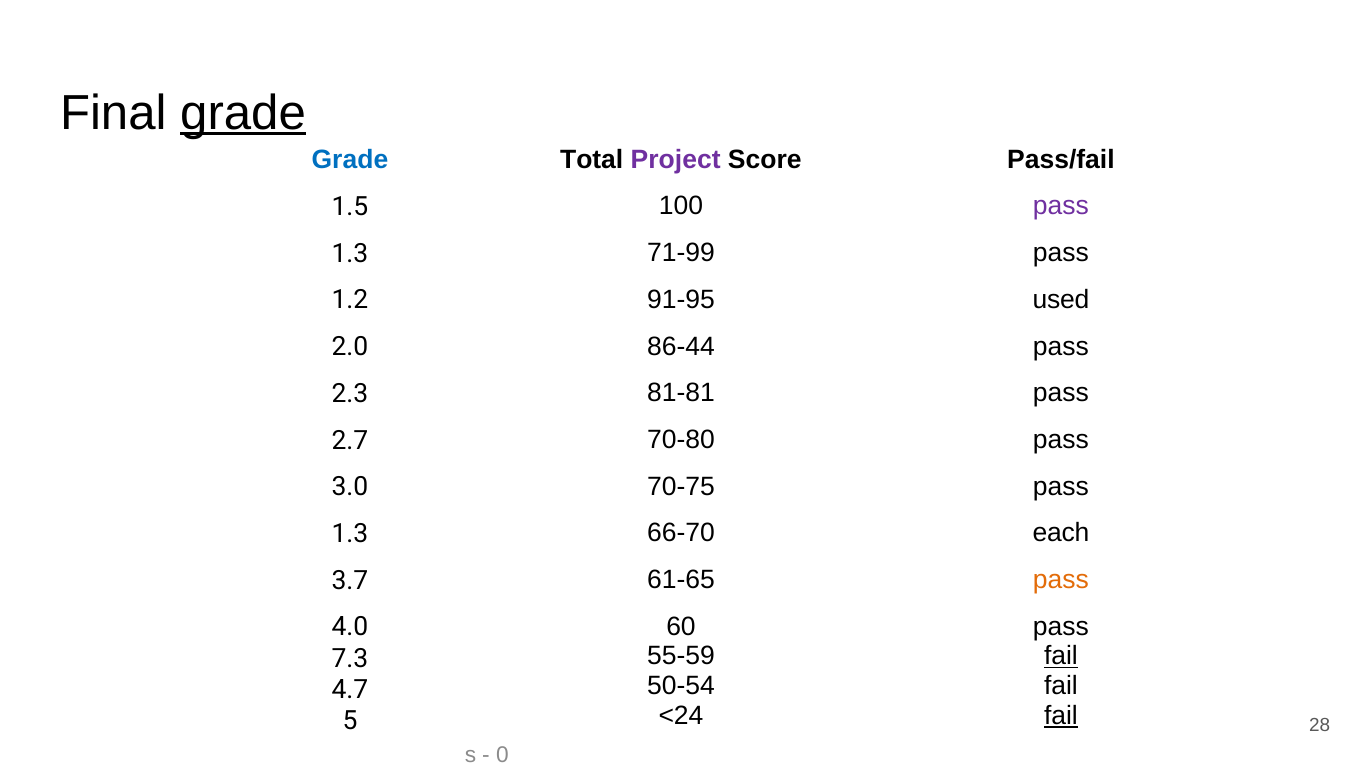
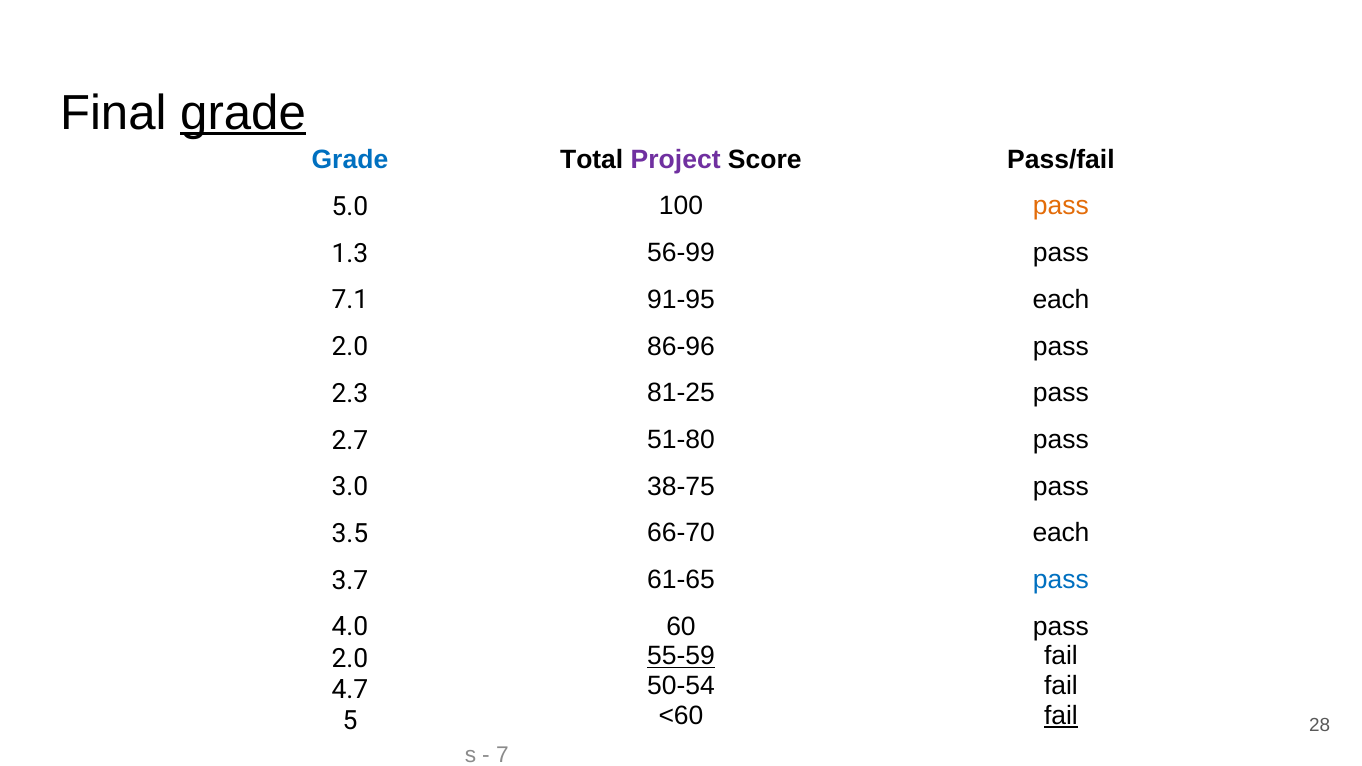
1.5: 1.5 -> 5.0
pass at (1061, 206) colour: purple -> orange
71-99: 71-99 -> 56-99
1.2: 1.2 -> 7.1
91-95 used: used -> each
86-44: 86-44 -> 86-96
81-81: 81-81 -> 81-25
70-80: 70-80 -> 51-80
70-75: 70-75 -> 38-75
1.3 at (350, 534): 1.3 -> 3.5
pass at (1061, 580) colour: orange -> blue
55-59 underline: none -> present
fail at (1061, 656) underline: present -> none
7.3 at (350, 659): 7.3 -> 2.0
<24: <24 -> <60
0: 0 -> 7
